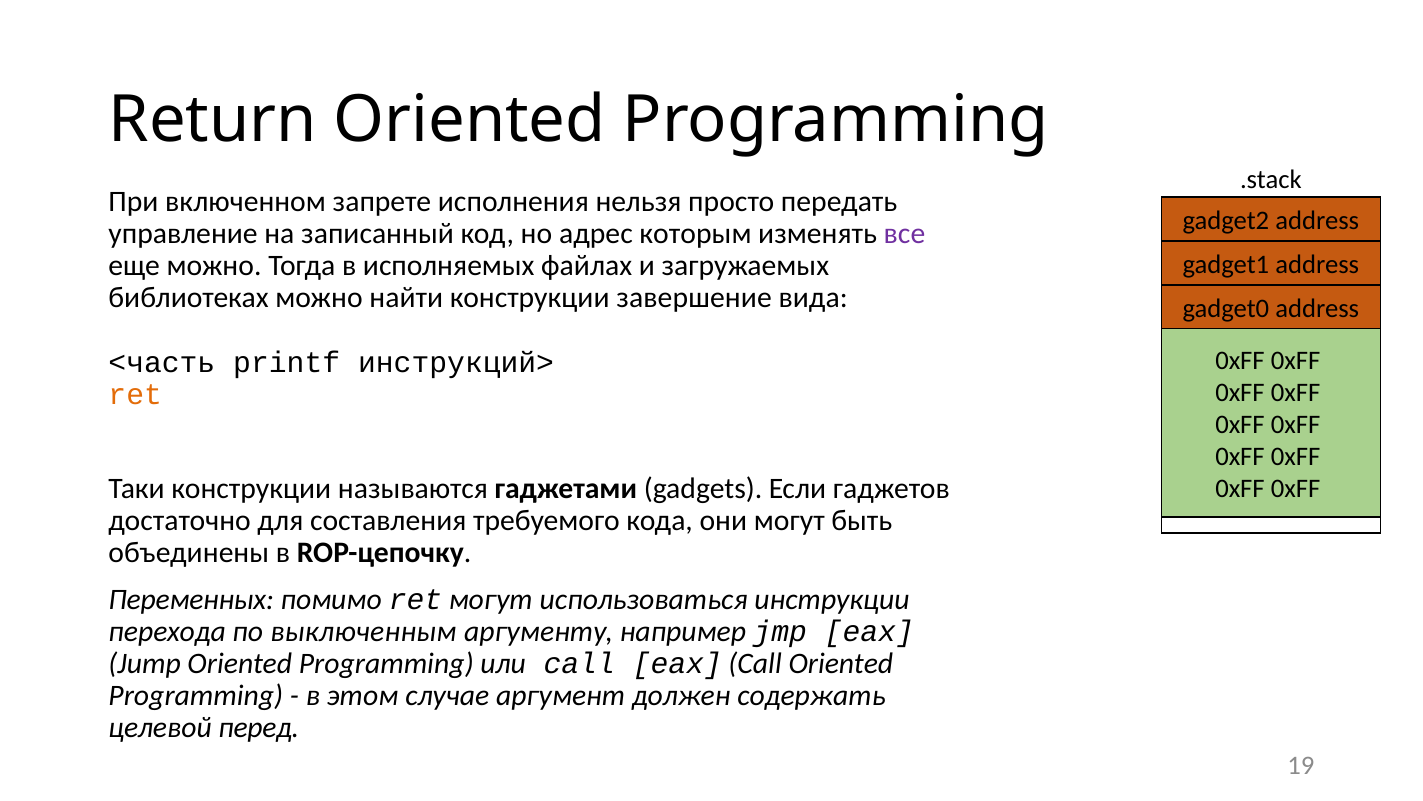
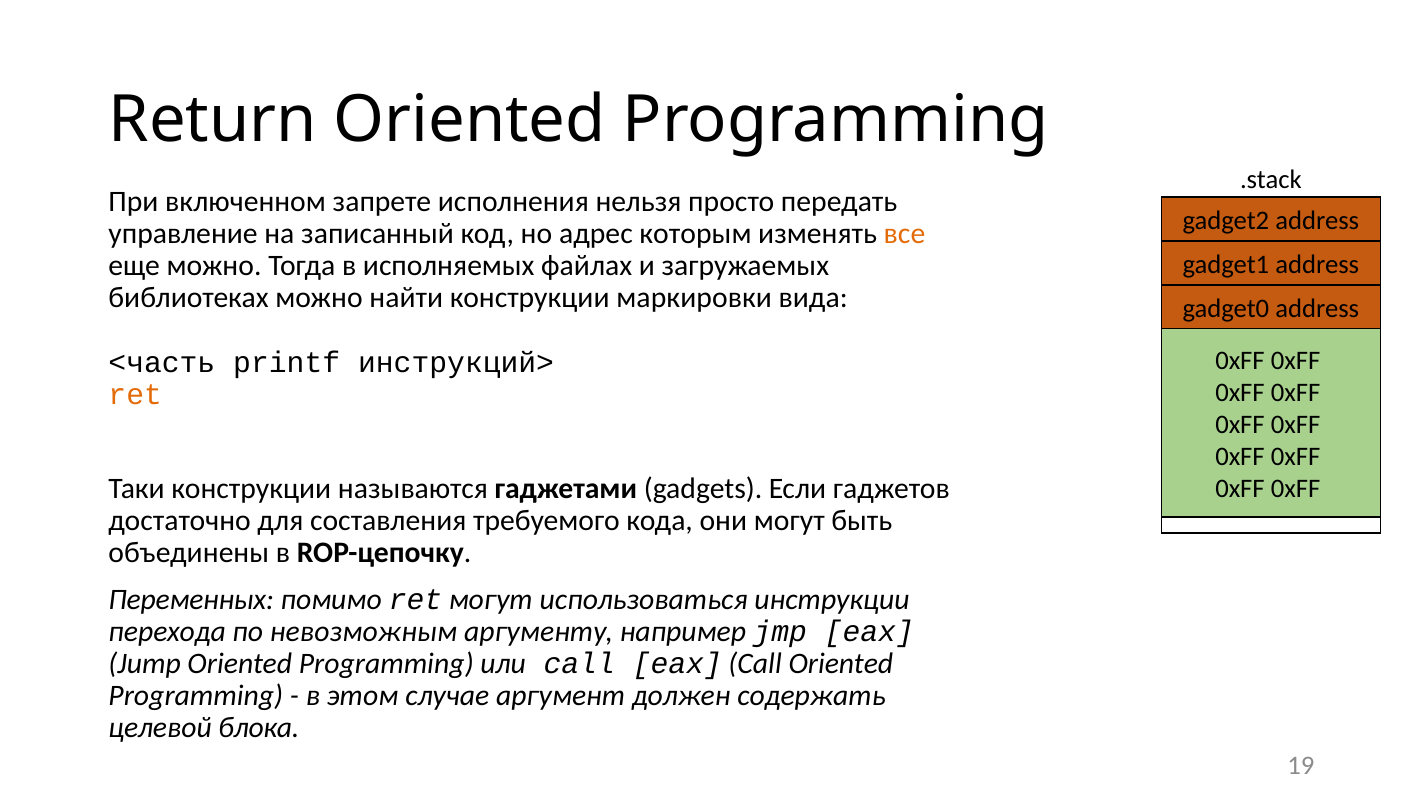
все colour: purple -> orange
завершение: завершение -> маркировки
выключенным: выключенным -> невозможным
перед: перед -> блока
